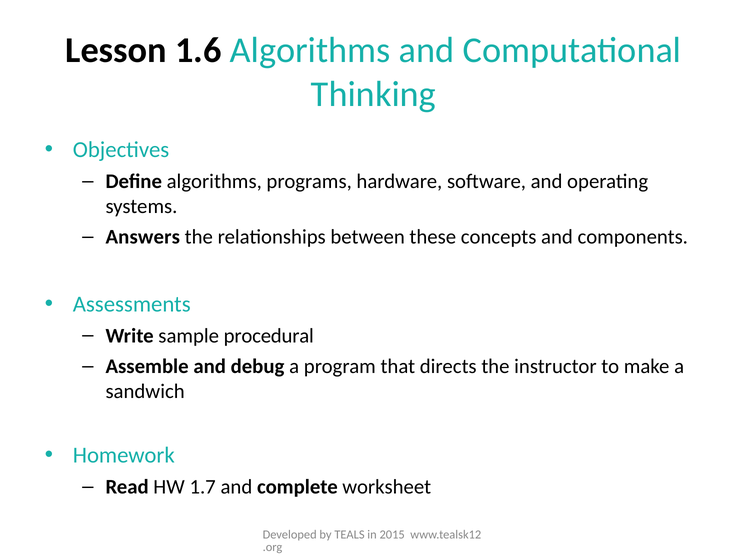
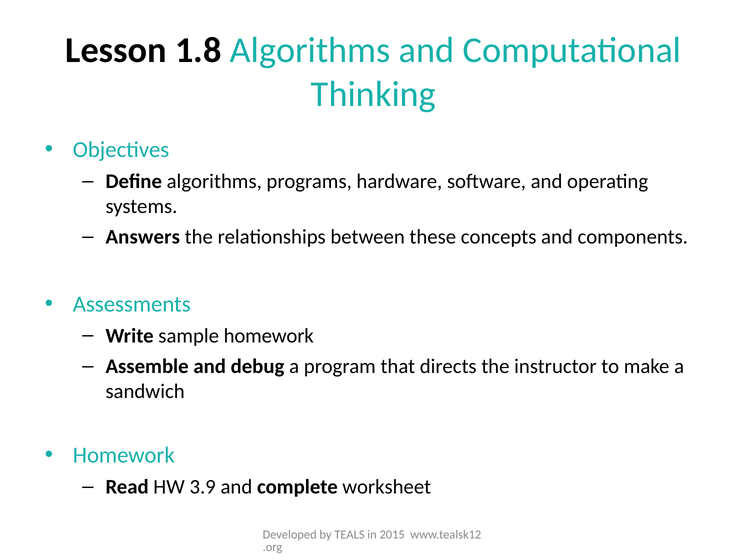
1.6: 1.6 -> 1.8
sample procedural: procedural -> homework
1.7: 1.7 -> 3.9
